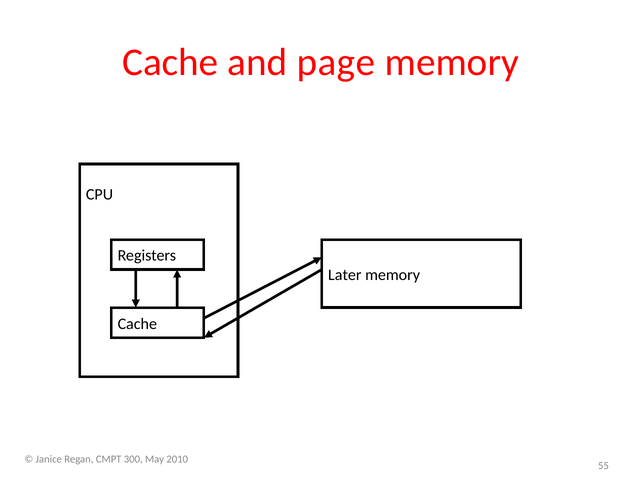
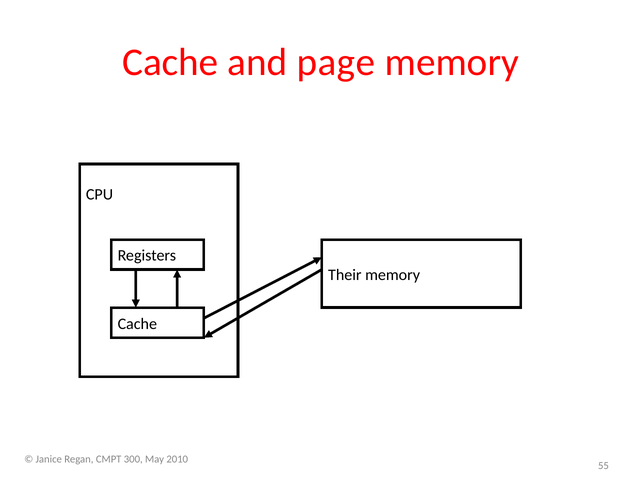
Later: Later -> Their
